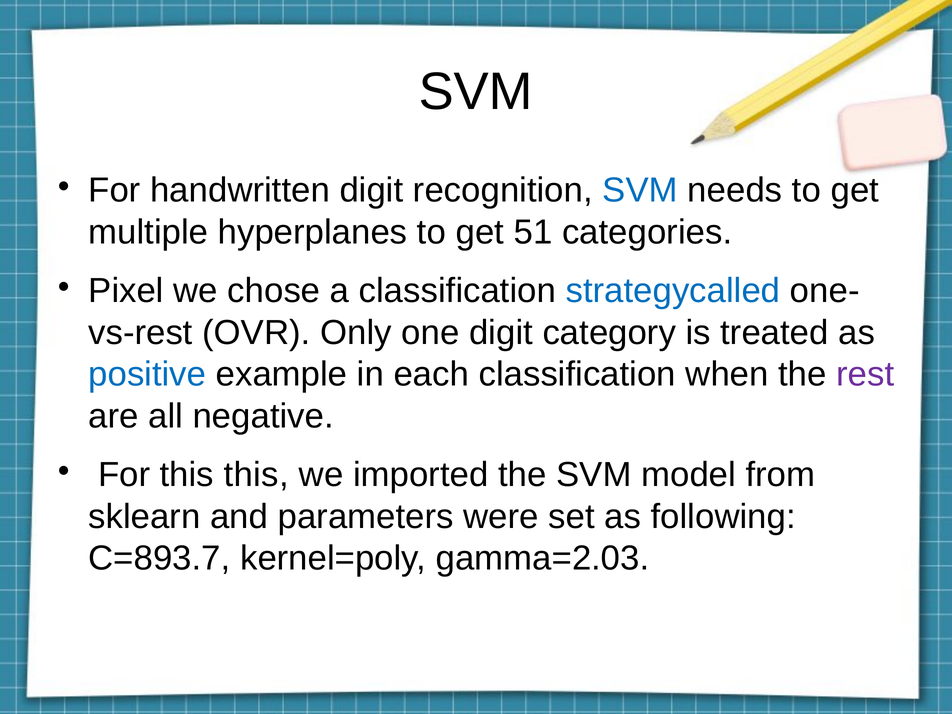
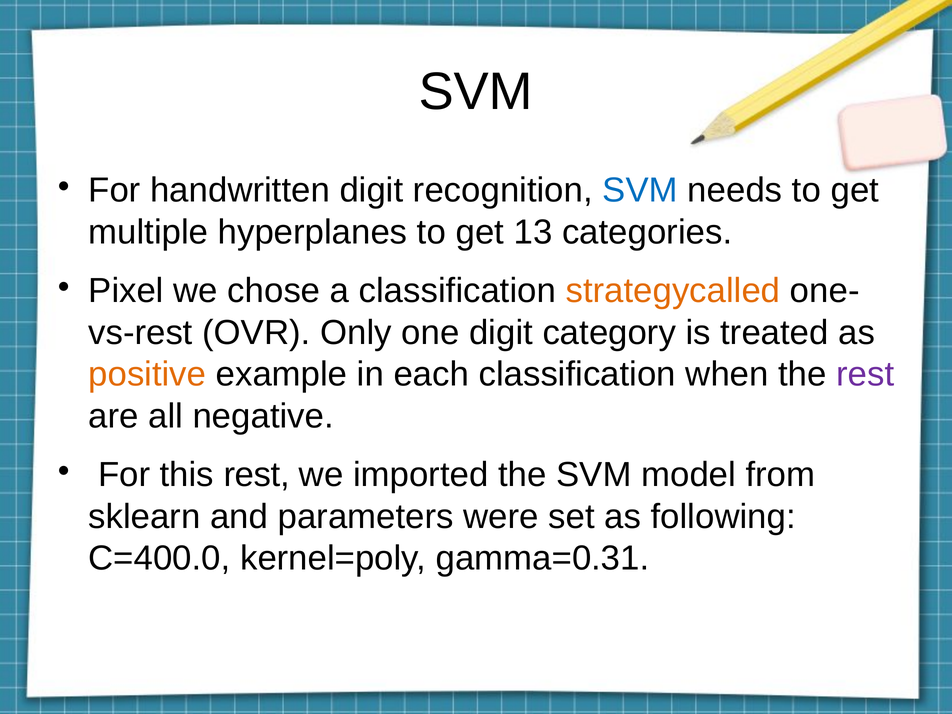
51: 51 -> 13
strategycalled colour: blue -> orange
positive colour: blue -> orange
this this: this -> rest
C=893.7: C=893.7 -> C=400.0
gamma=2.03: gamma=2.03 -> gamma=0.31
